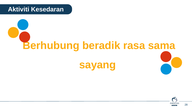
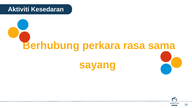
beradik: beradik -> perkara
